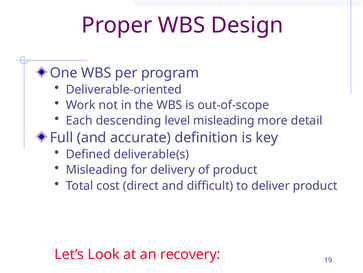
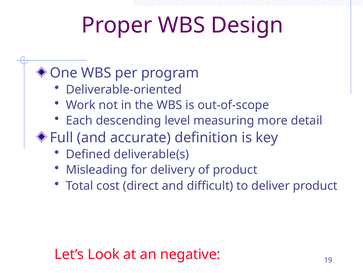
level misleading: misleading -> measuring
recovery: recovery -> negative
